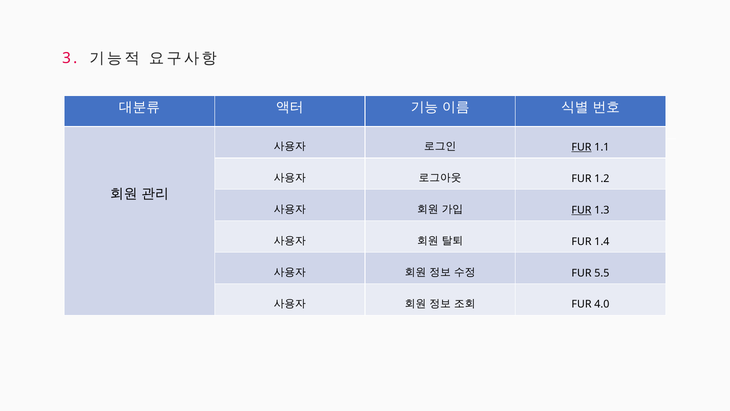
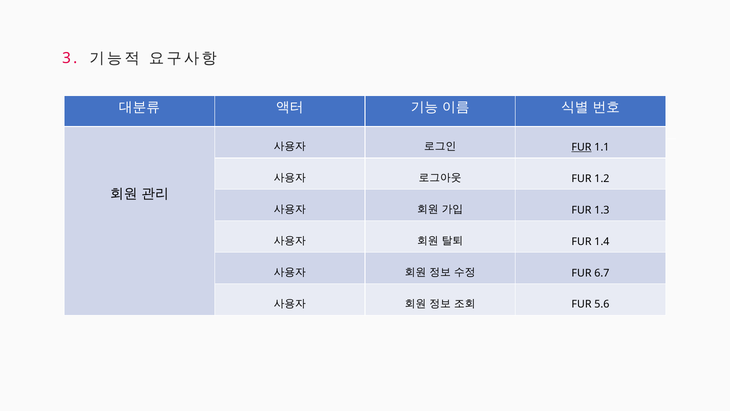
FUR at (581, 210) underline: present -> none
5.5: 5.5 -> 6.7
4.0: 4.0 -> 5.6
